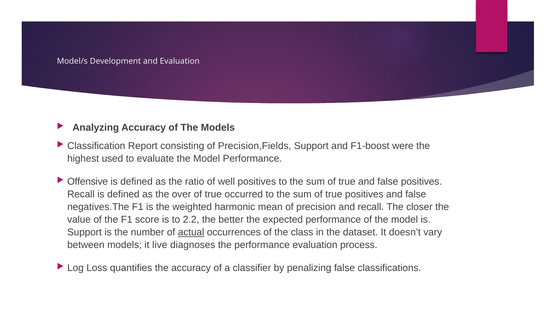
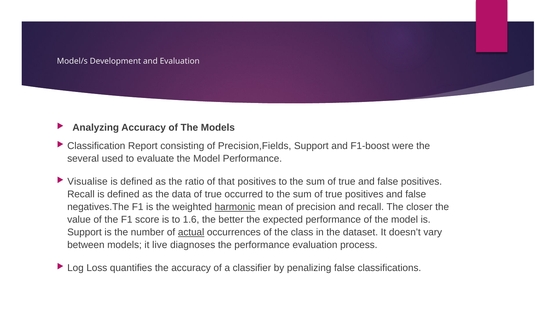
highest: highest -> several
Offensive: Offensive -> Visualise
well: well -> that
over: over -> data
harmonic underline: none -> present
2.2: 2.2 -> 1.6
